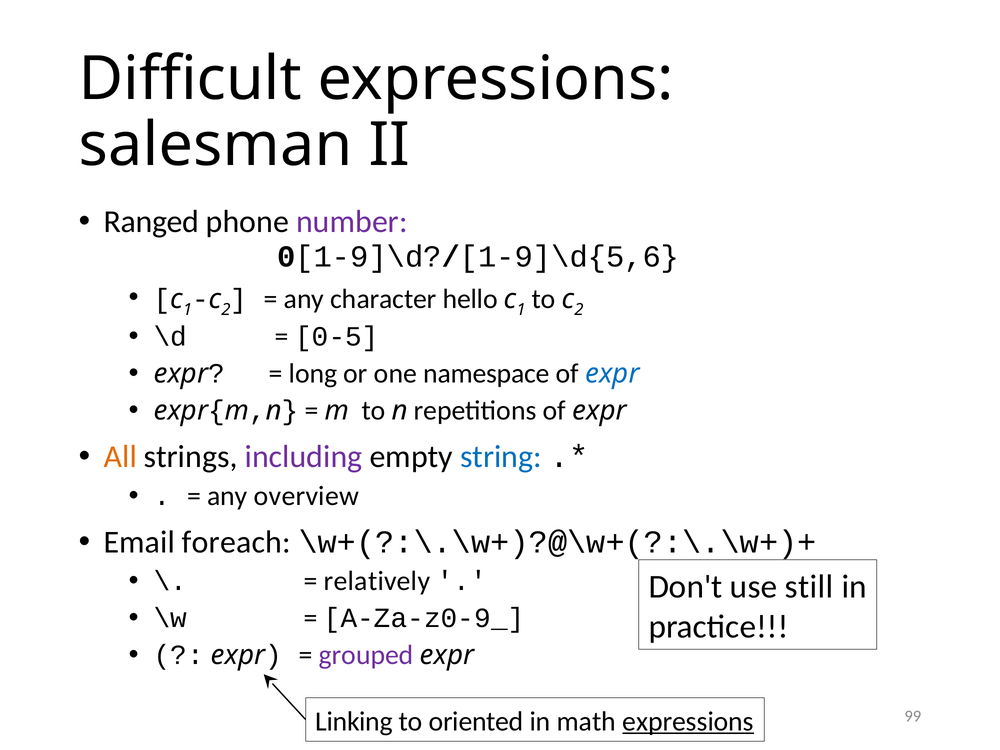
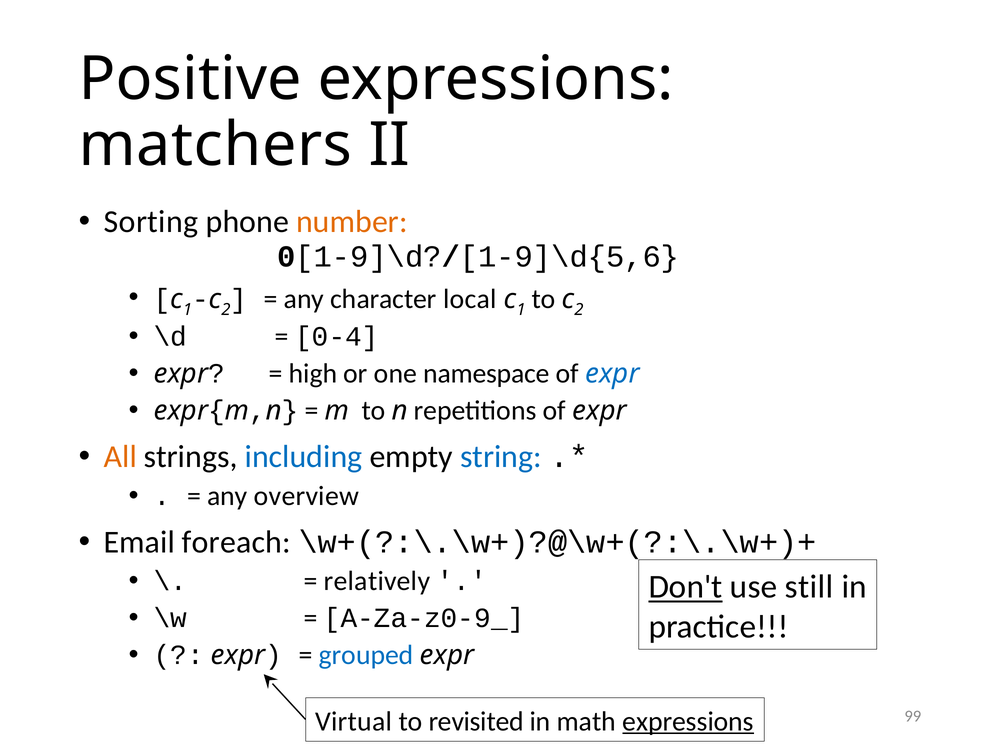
Difficult: Difficult -> Positive
salesman: salesman -> matchers
Ranged: Ranged -> Sorting
number colour: purple -> orange
hello: hello -> local
0-5: 0-5 -> 0-4
long: long -> high
including colour: purple -> blue
Don't underline: none -> present
grouped colour: purple -> blue
Linking: Linking -> Virtual
oriented: oriented -> revisited
